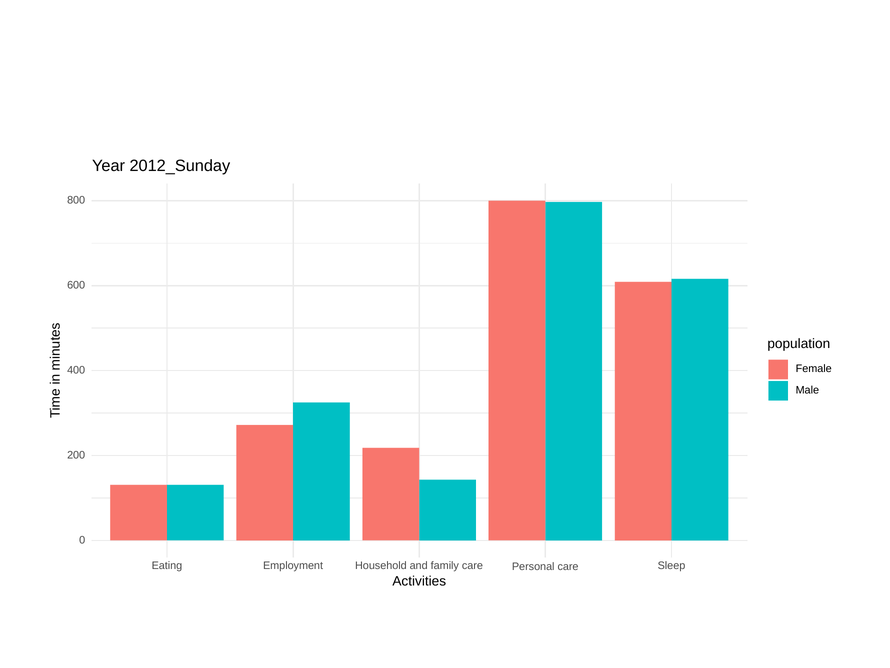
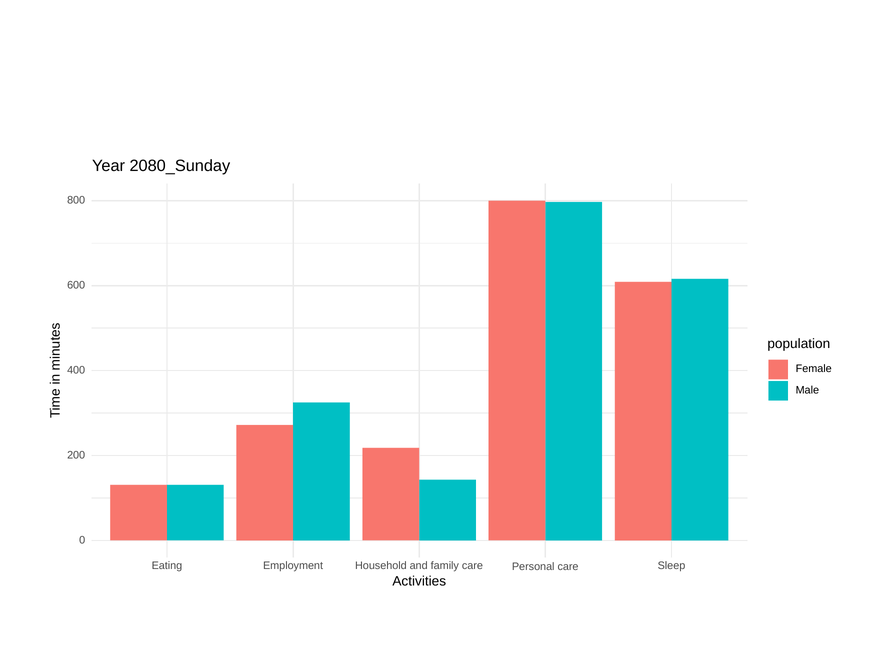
2012_Sunday: 2012_Sunday -> 2080_Sunday
